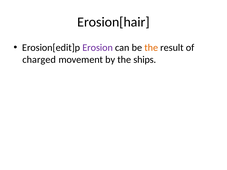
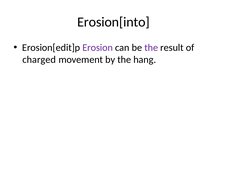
Erosion[hair: Erosion[hair -> Erosion[into
the at (151, 48) colour: orange -> purple
ships: ships -> hang
